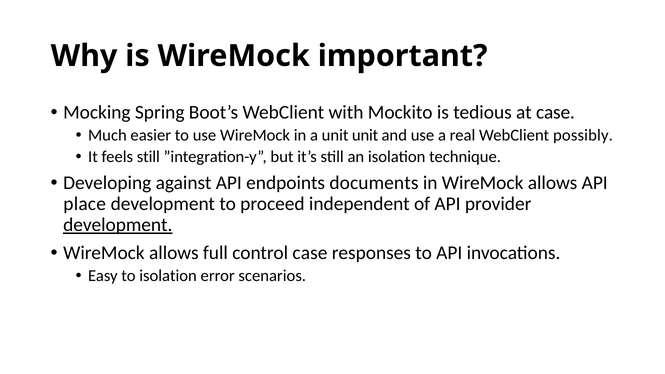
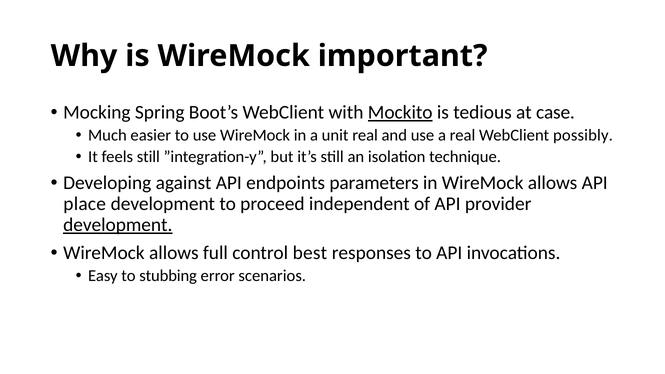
Mockito underline: none -> present
unit unit: unit -> real
documents: documents -> parameters
control case: case -> best
to isolation: isolation -> stubbing
